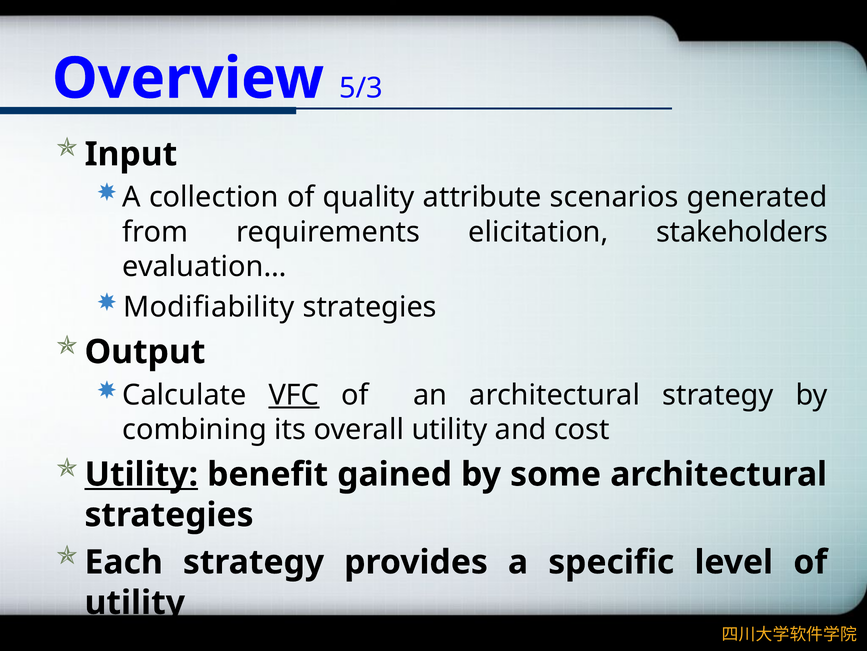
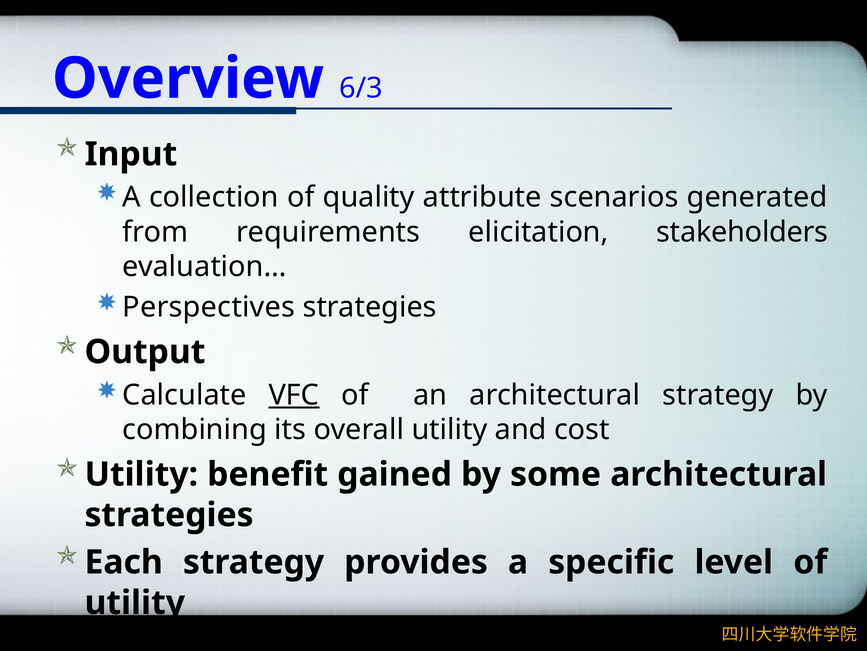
5/3: 5/3 -> 6/3
Modifiability: Modifiability -> Perspectives
Utility at (141, 474) underline: present -> none
